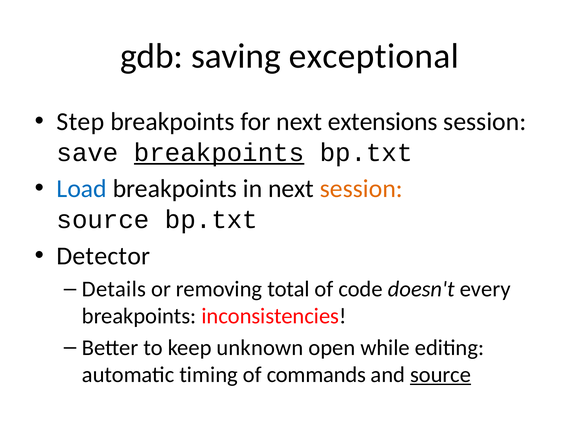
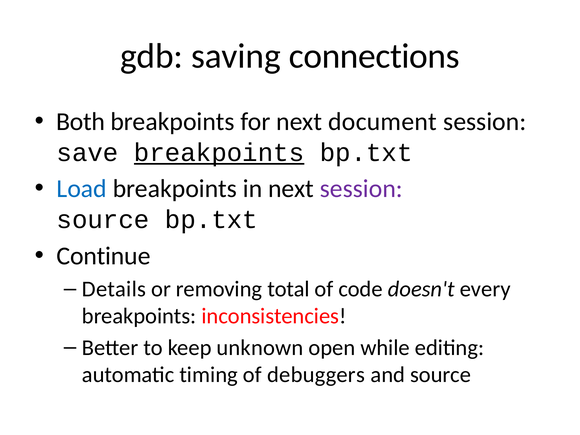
exceptional: exceptional -> connections
Step: Step -> Both
extensions: extensions -> document
session at (361, 189) colour: orange -> purple
Detector: Detector -> Continue
commands: commands -> debuggers
source at (441, 375) underline: present -> none
